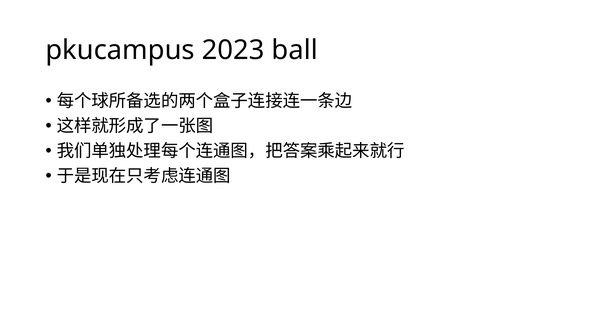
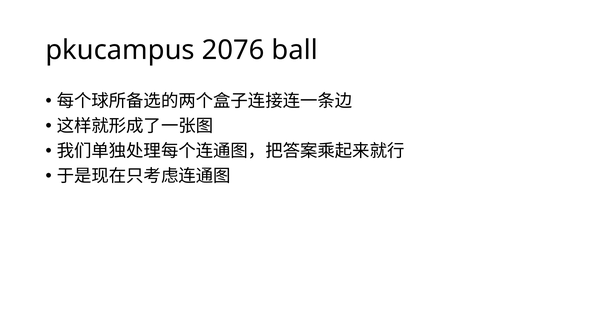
2023: 2023 -> 2076
